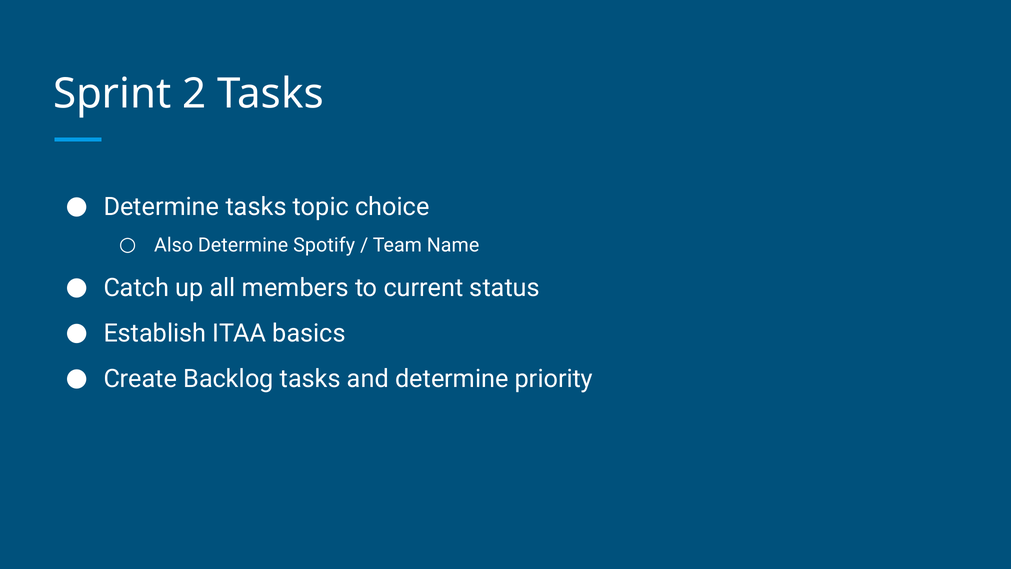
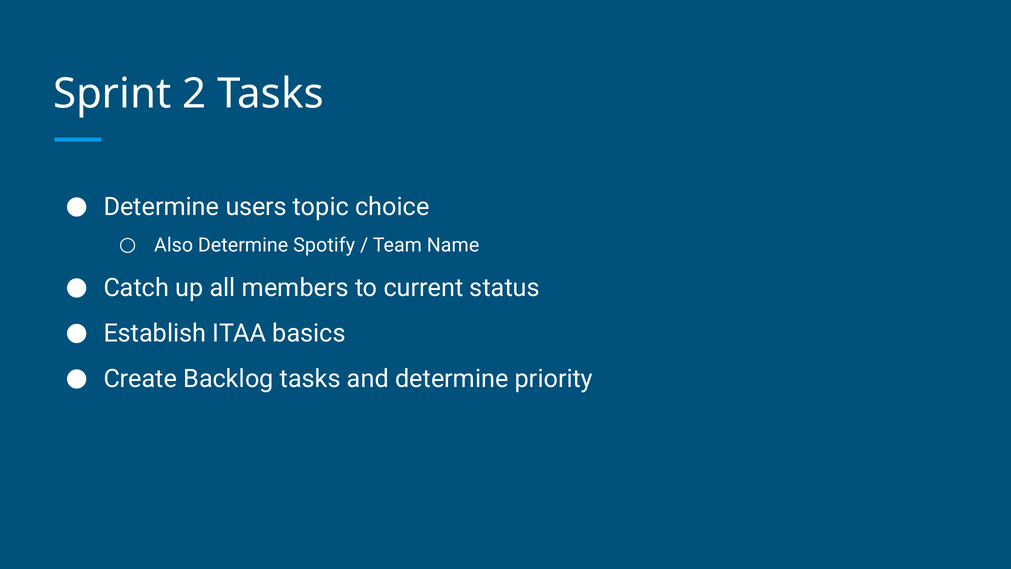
Determine tasks: tasks -> users
